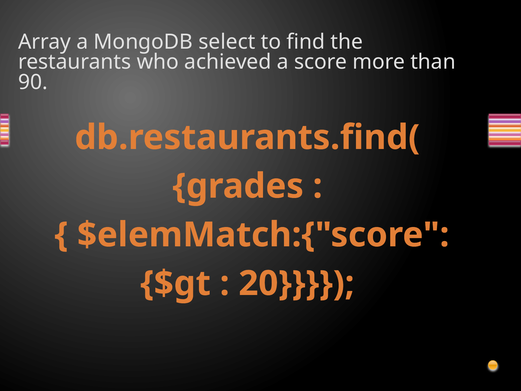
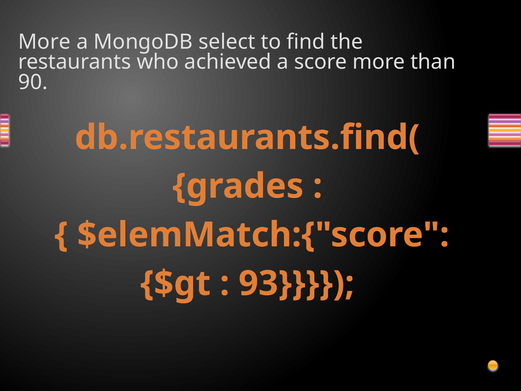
Array at (45, 42): Array -> More
20: 20 -> 93
